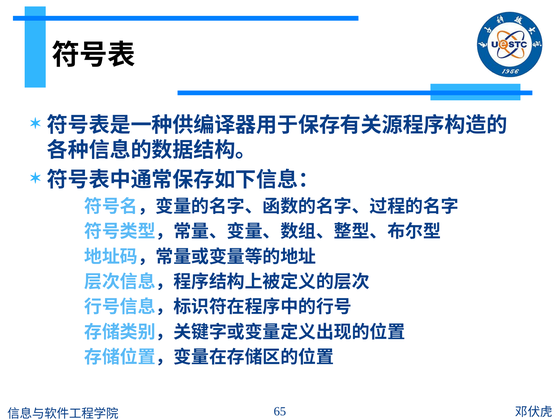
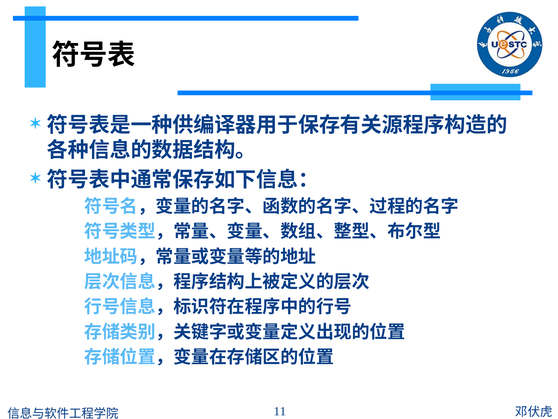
65: 65 -> 11
